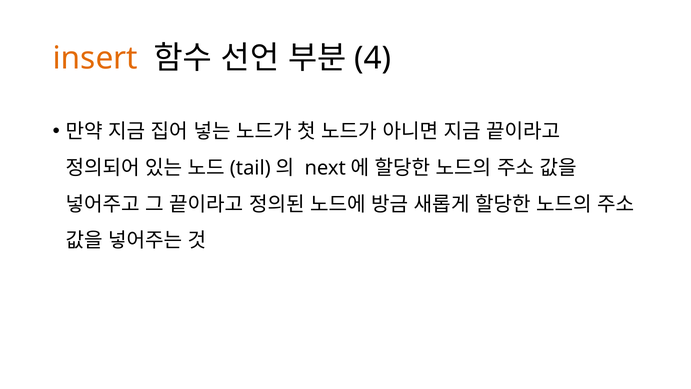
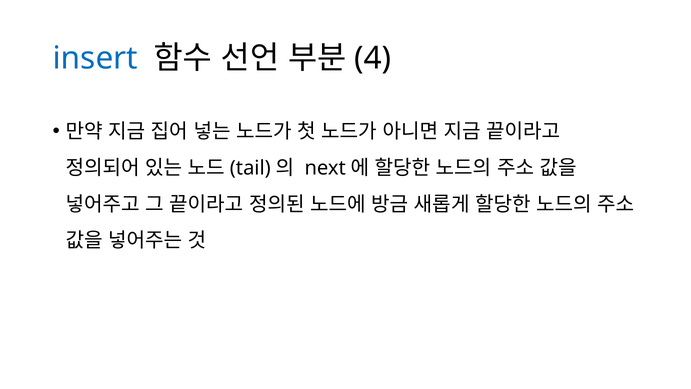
insert colour: orange -> blue
